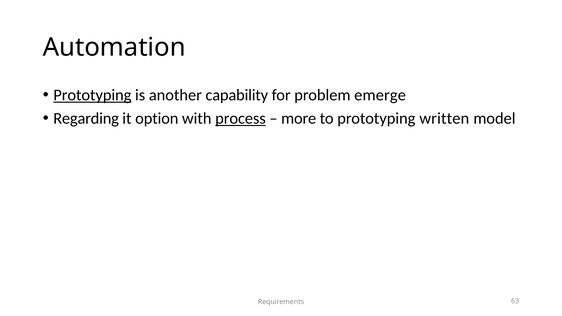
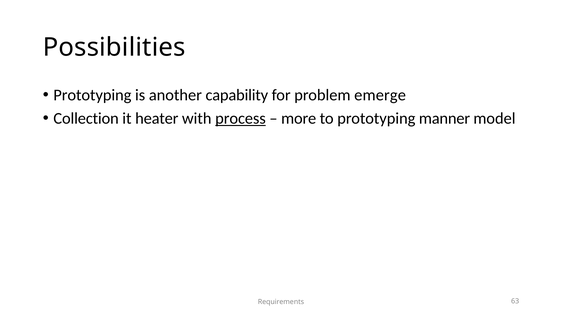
Automation: Automation -> Possibilities
Prototyping at (92, 95) underline: present -> none
Regarding: Regarding -> Collection
option: option -> heater
written: written -> manner
